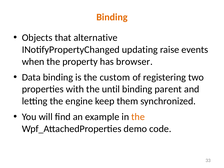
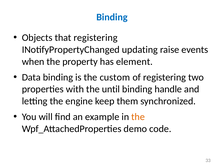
Binding at (112, 17) colour: orange -> blue
that alternative: alternative -> registering
browser: browser -> element
parent: parent -> handle
